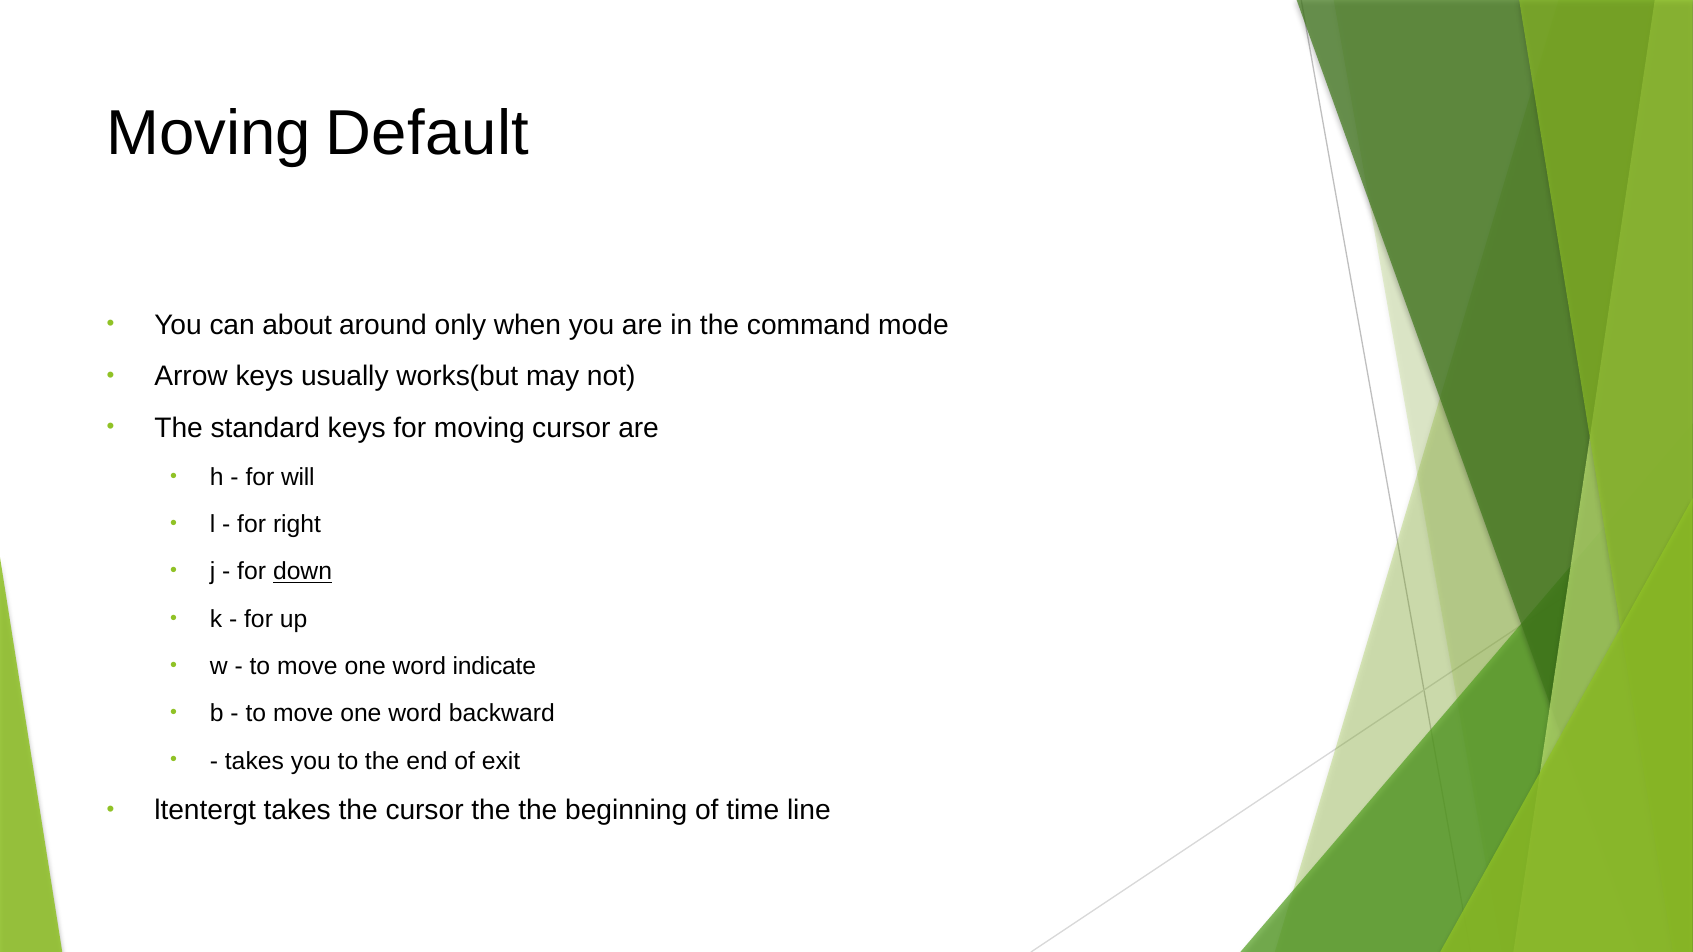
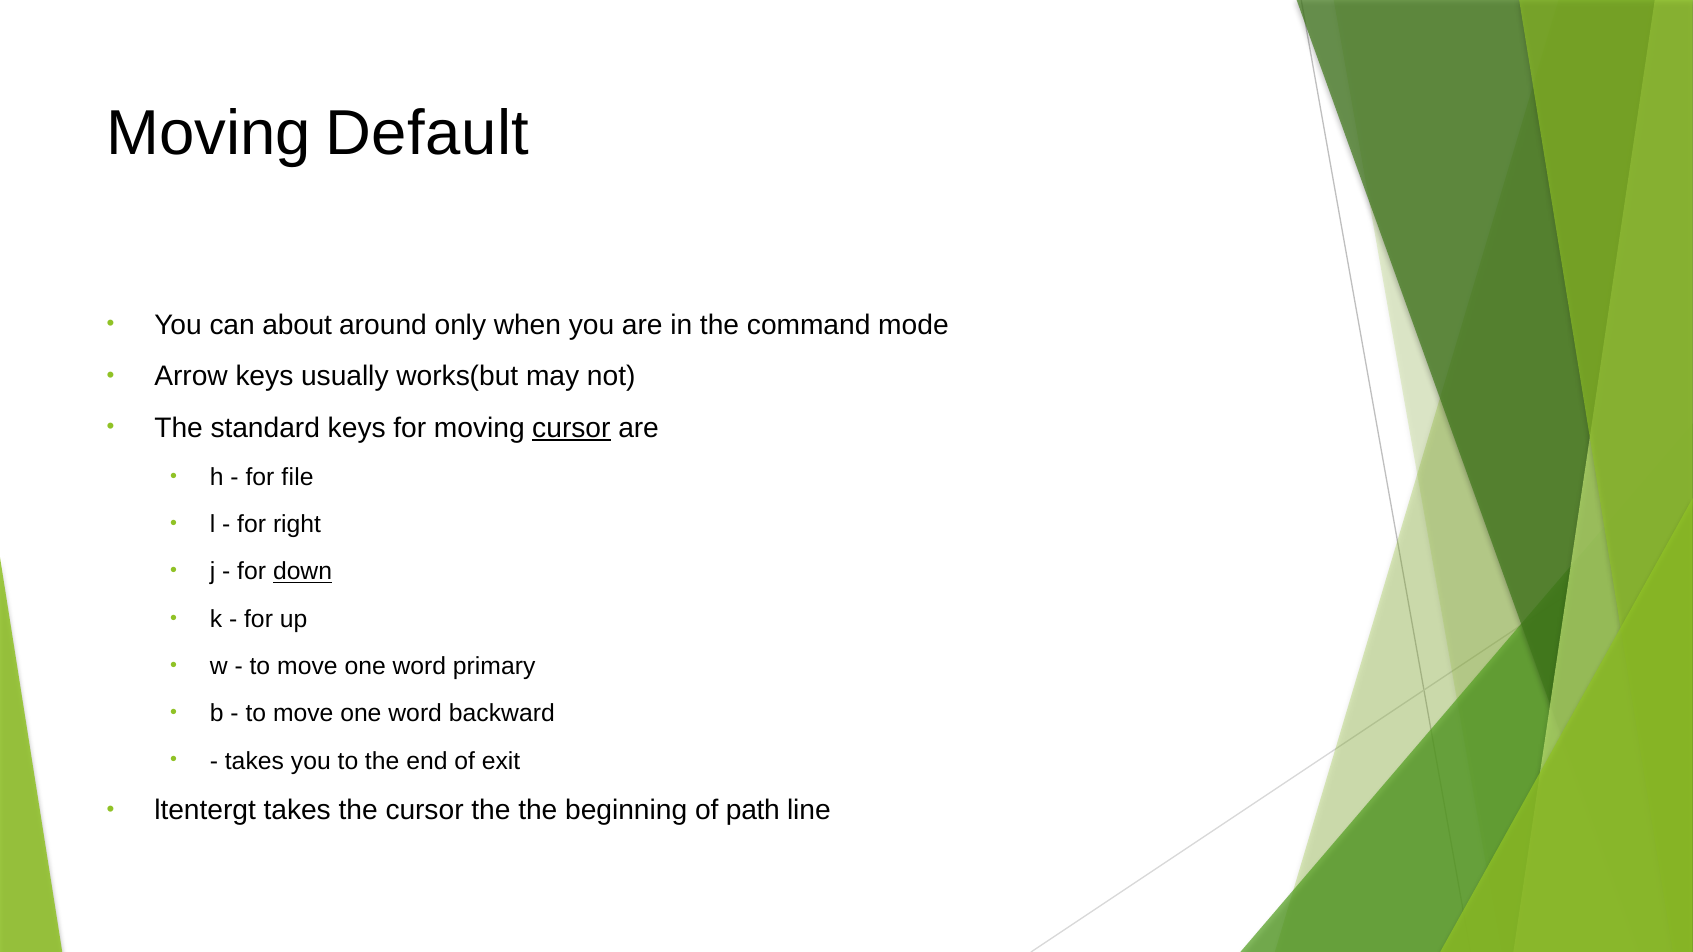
cursor at (571, 428) underline: none -> present
will: will -> file
indicate: indicate -> primary
time: time -> path
